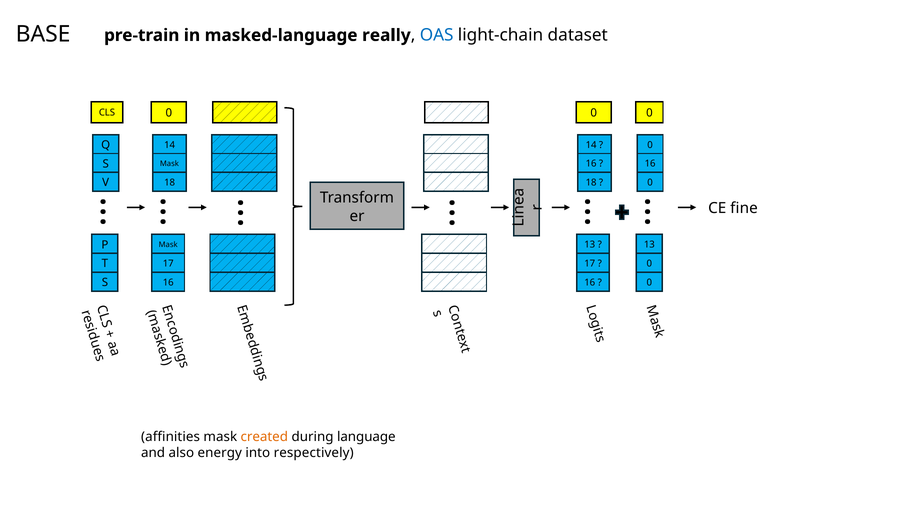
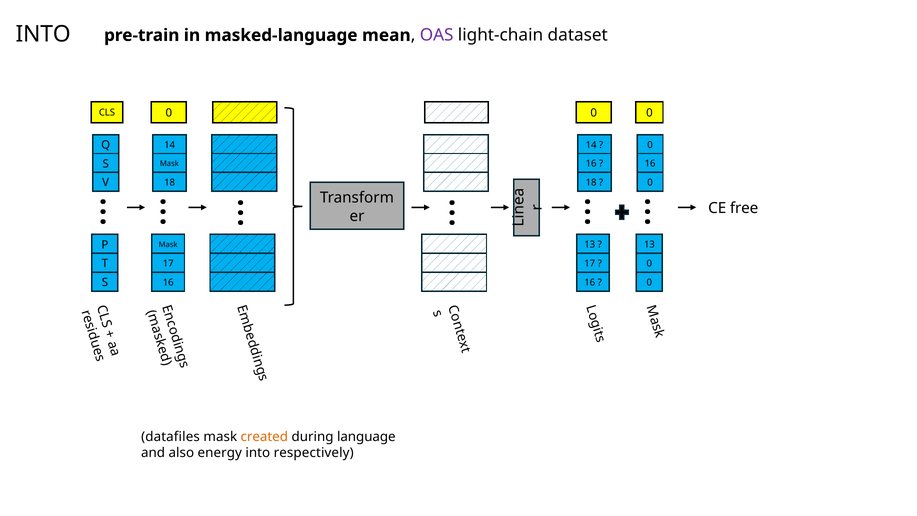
BASE at (43, 34): BASE -> INTO
really: really -> mean
OAS colour: blue -> purple
fine: fine -> free
affinities: affinities -> datafiles
